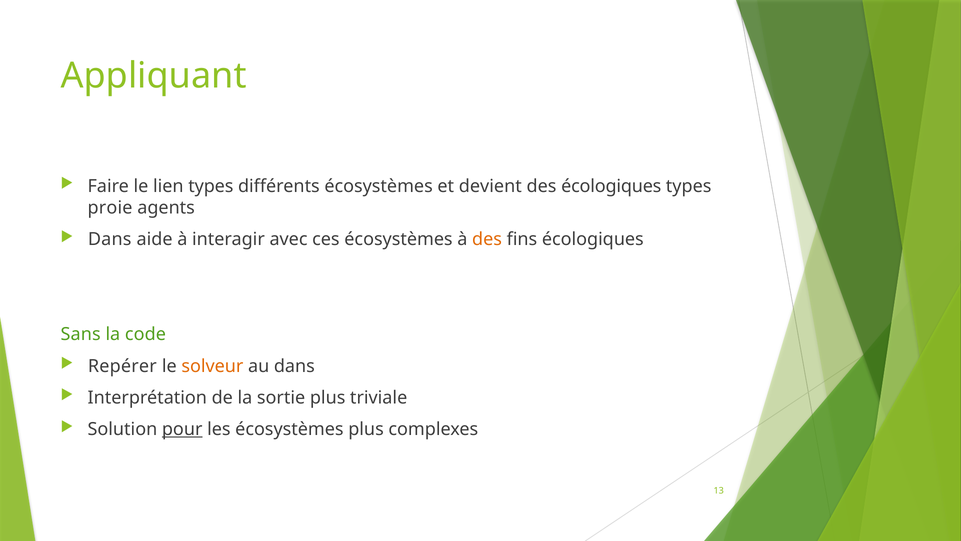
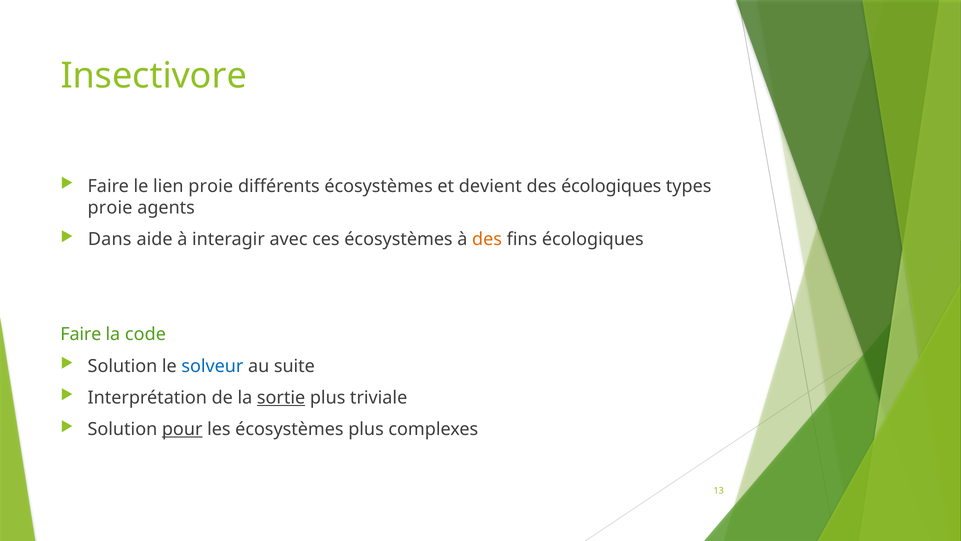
Appliquant: Appliquant -> Insectivore
lien types: types -> proie
Sans at (81, 334): Sans -> Faire
Repérer at (122, 366): Repérer -> Solution
solveur colour: orange -> blue
au dans: dans -> suite
sortie underline: none -> present
